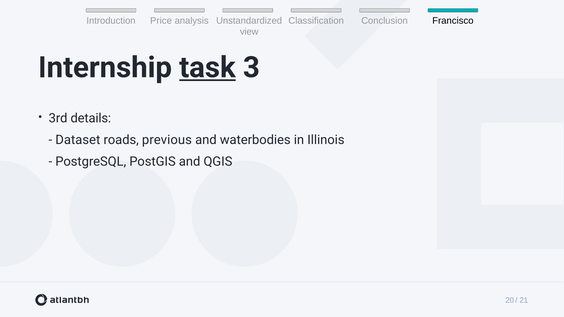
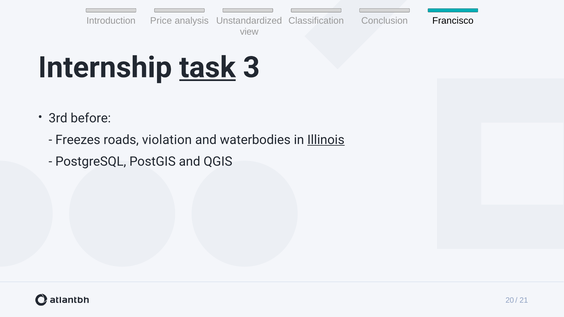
details: details -> before
Dataset: Dataset -> Freezes
previous: previous -> violation
Illinois underline: none -> present
